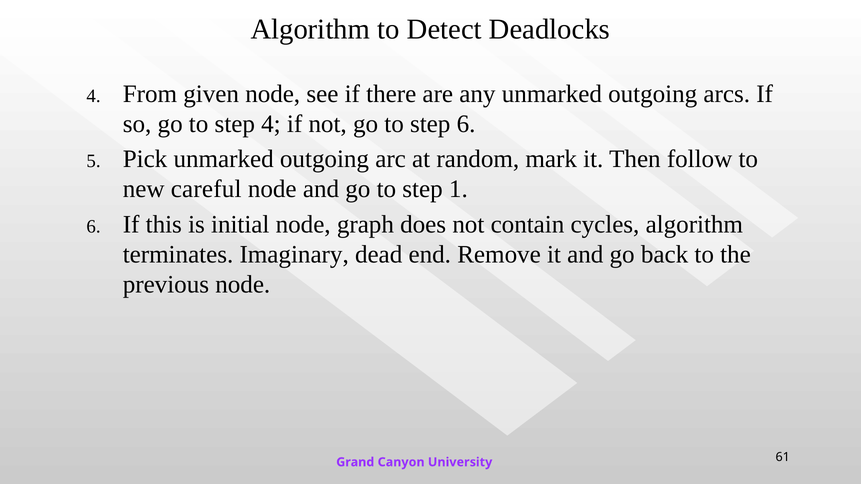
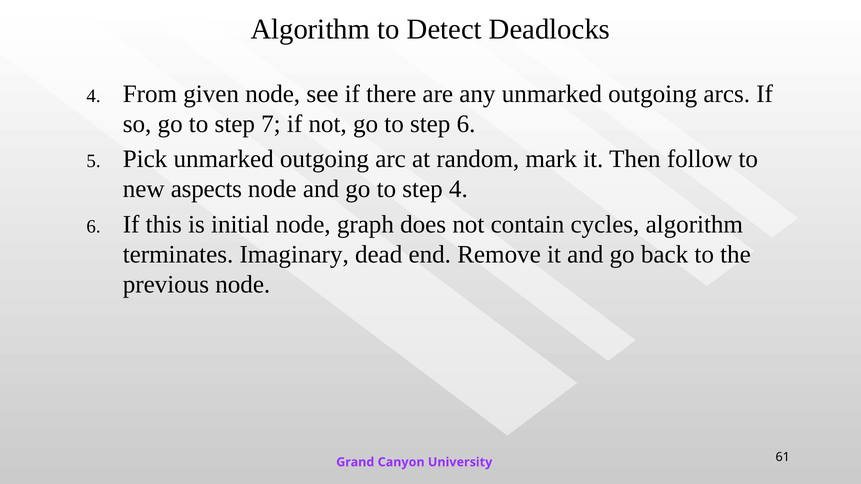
step 4: 4 -> 7
careful: careful -> aspects
step 1: 1 -> 4
